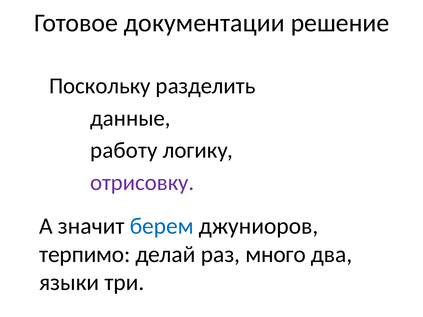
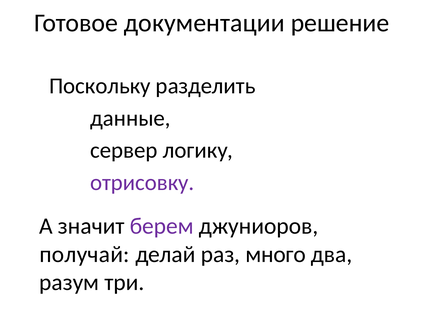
работу: работу -> сервер
берем colour: blue -> purple
терпимо: терпимо -> получай
языки: языки -> разум
